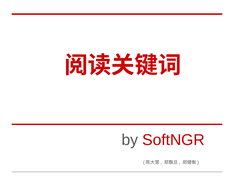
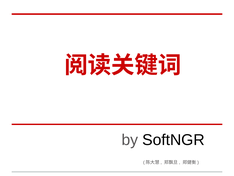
SoftNGR colour: red -> black
